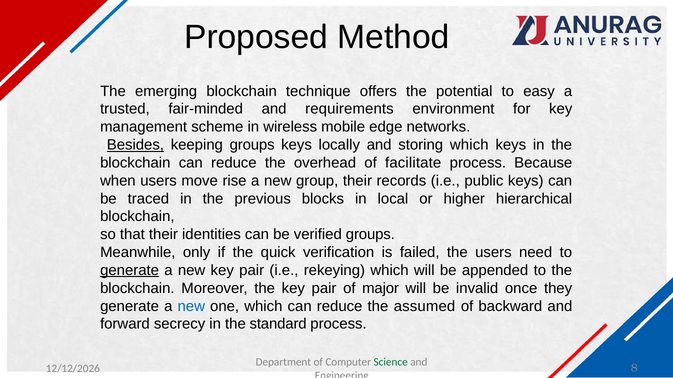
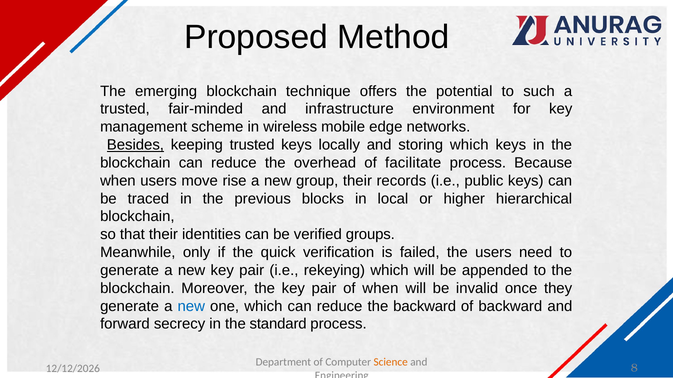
easy: easy -> such
requirements: requirements -> infrastructure
keeping groups: groups -> trusted
generate at (130, 271) underline: present -> none
of major: major -> when
the assumed: assumed -> backward
Science colour: green -> orange
